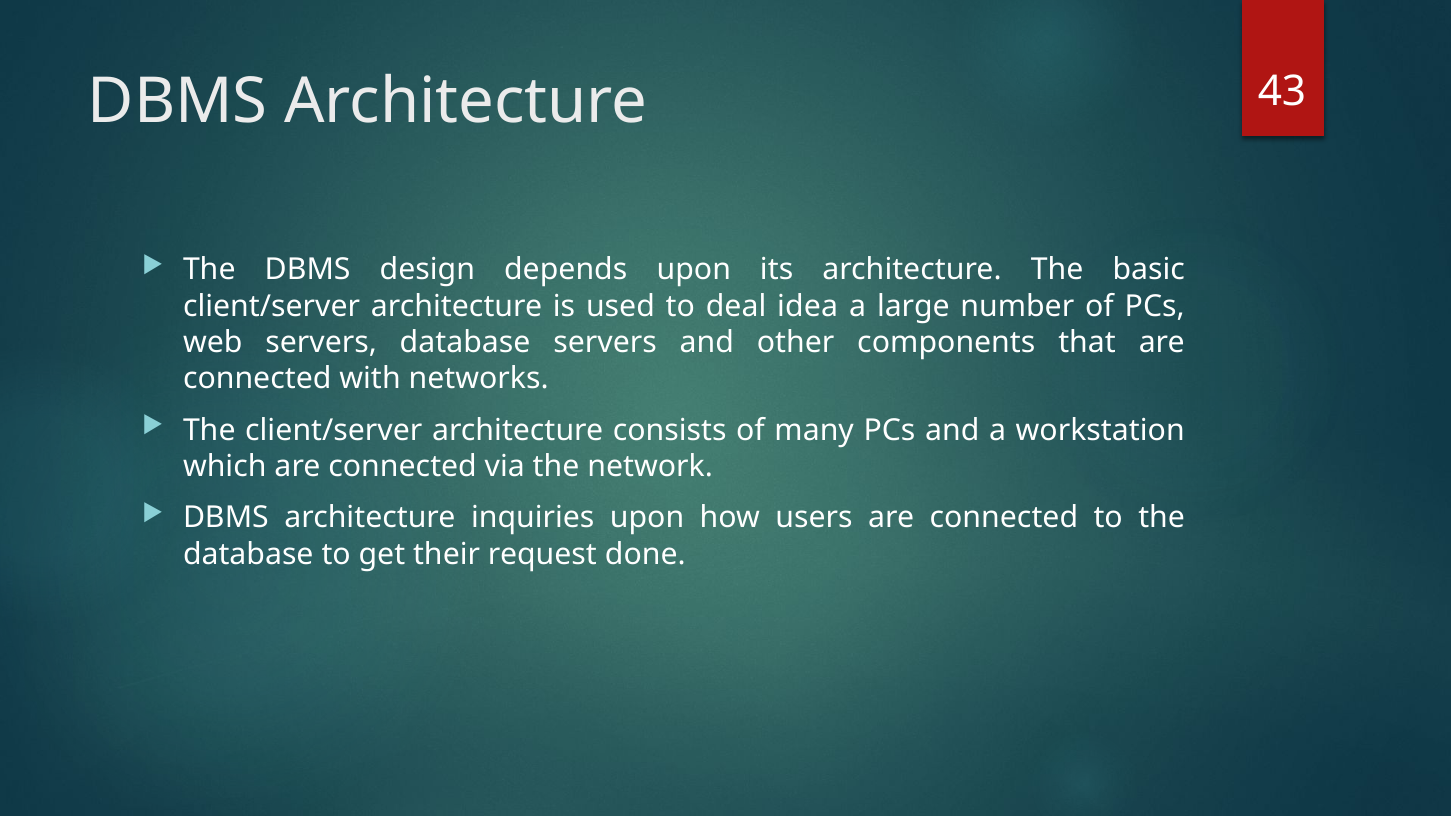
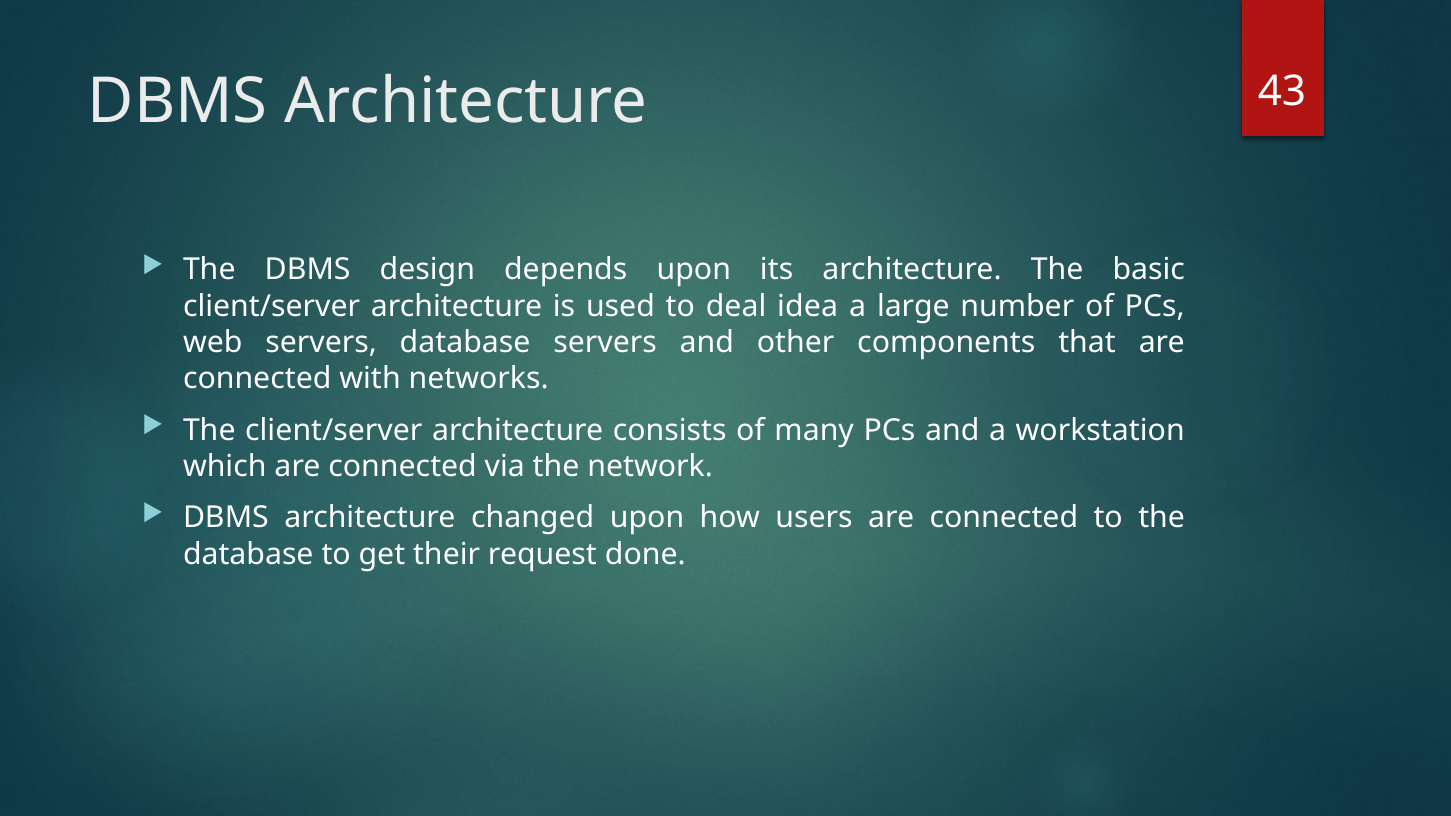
inquiries: inquiries -> changed
